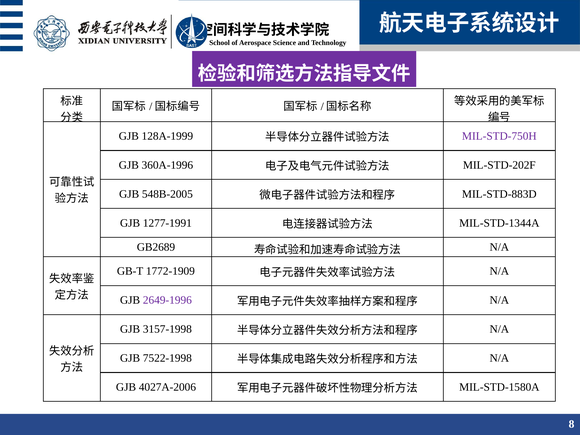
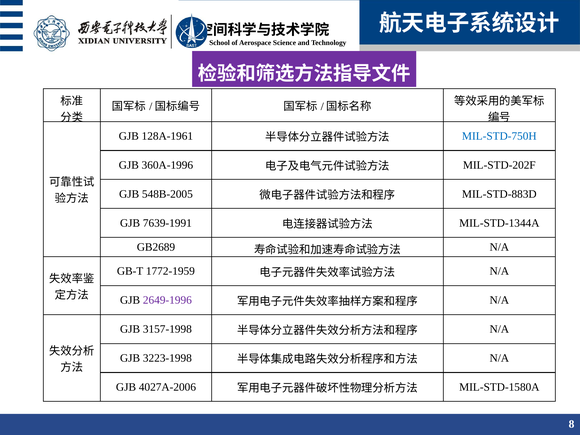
128A-1999: 128A-1999 -> 128A-1961
MIL-STD-750H colour: purple -> blue
1277-1991: 1277-1991 -> 7639-1991
1772-1909: 1772-1909 -> 1772-1959
7522-1998: 7522-1998 -> 3223-1998
